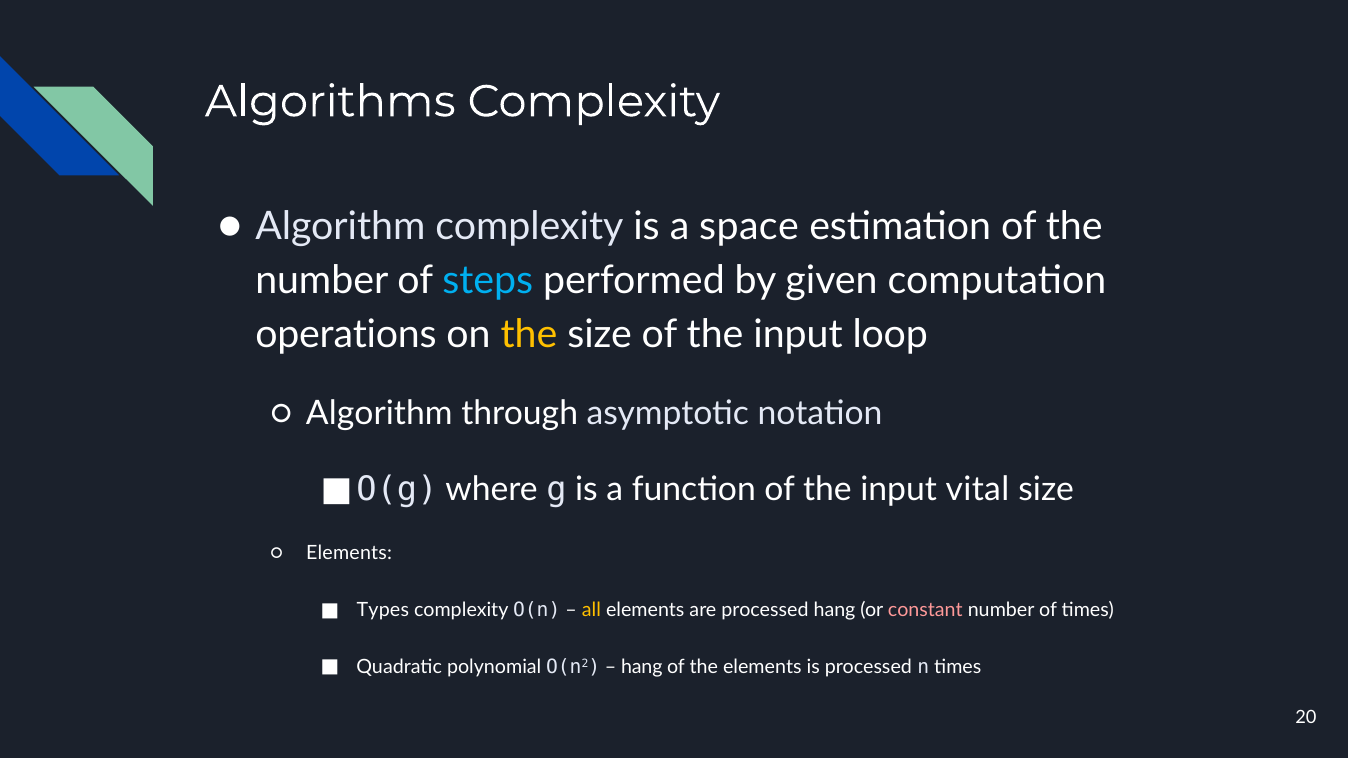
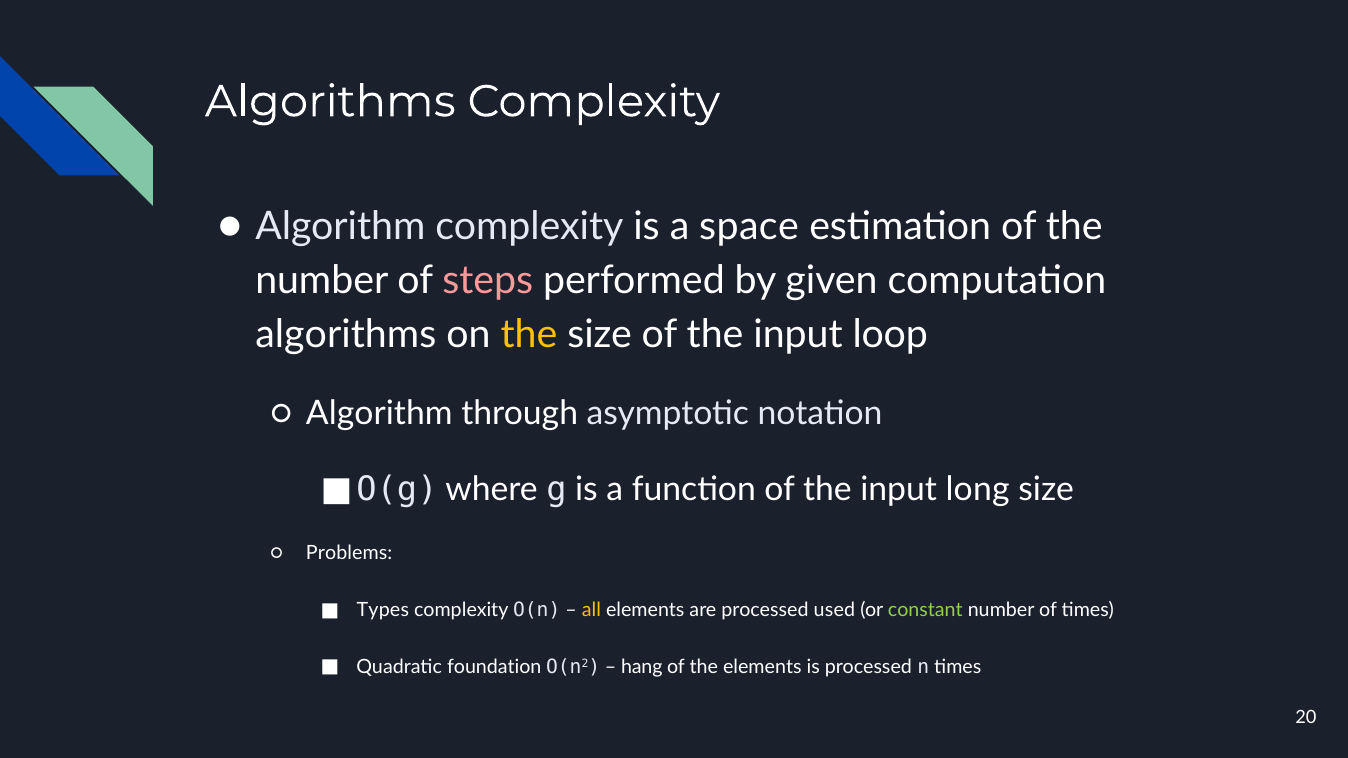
steps colour: light blue -> pink
operations at (346, 335): operations -> algorithms
vital: vital -> long
Elements at (349, 554): Elements -> Problems
processed hang: hang -> used
constant colour: pink -> light green
polynomial: polynomial -> foundation
